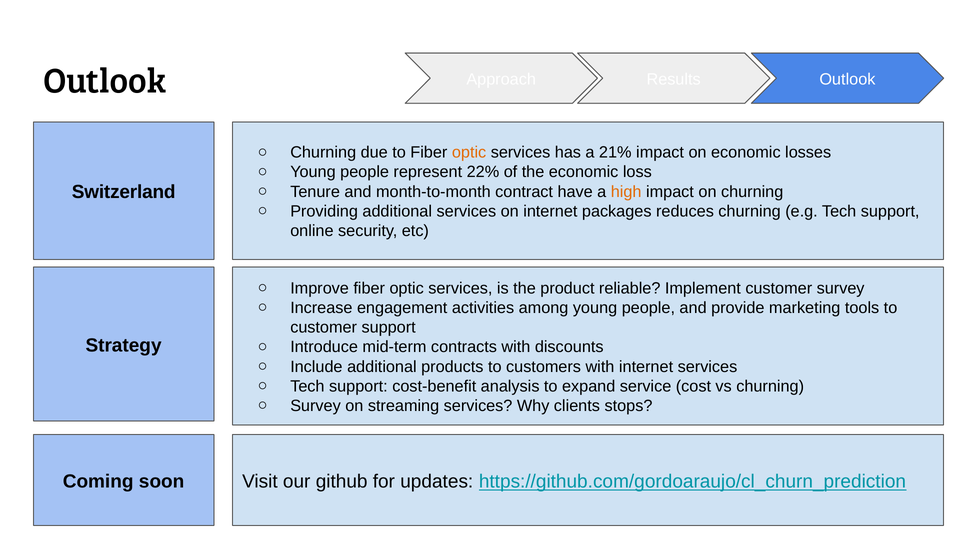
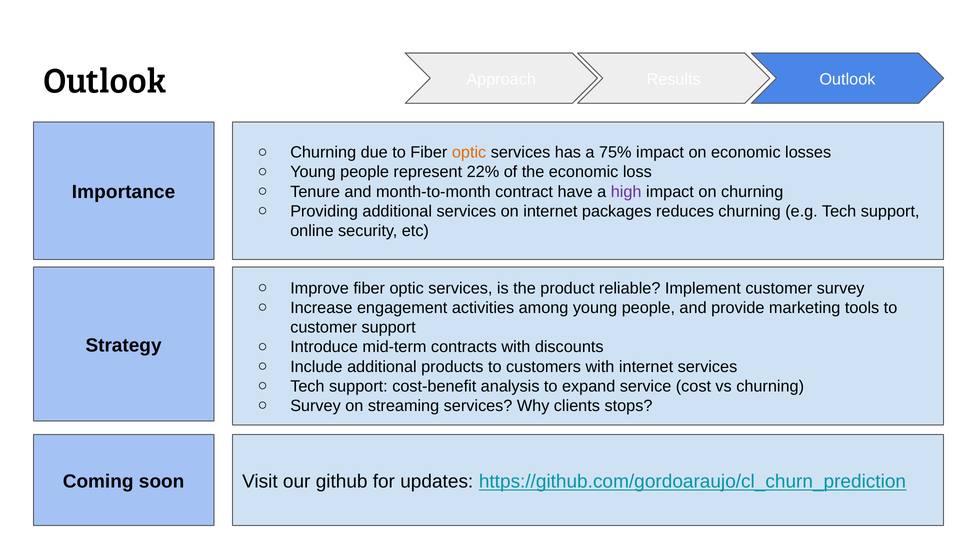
21%: 21% -> 75%
Switzerland: Switzerland -> Importance
high colour: orange -> purple
